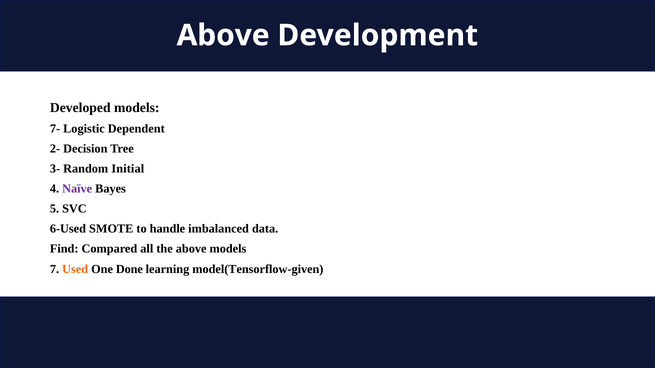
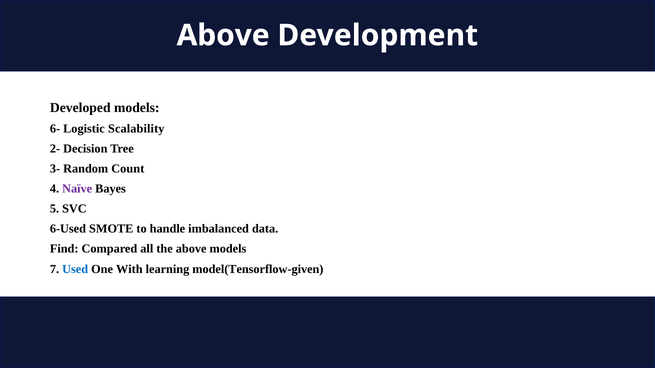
7-: 7- -> 6-
Dependent: Dependent -> Scalability
Initial: Initial -> Count
Used colour: orange -> blue
Done: Done -> With
